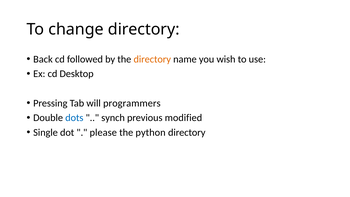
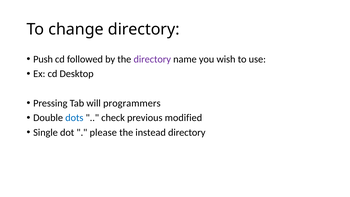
Back: Back -> Push
directory at (152, 59) colour: orange -> purple
synch: synch -> check
python: python -> instead
